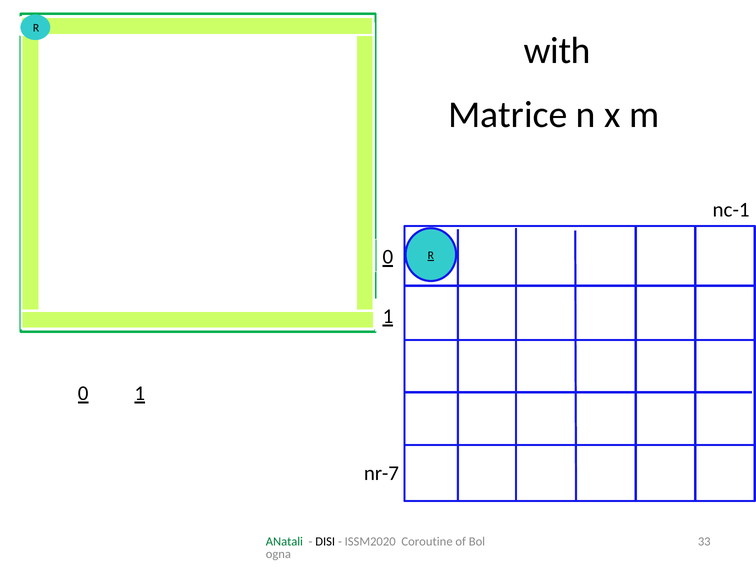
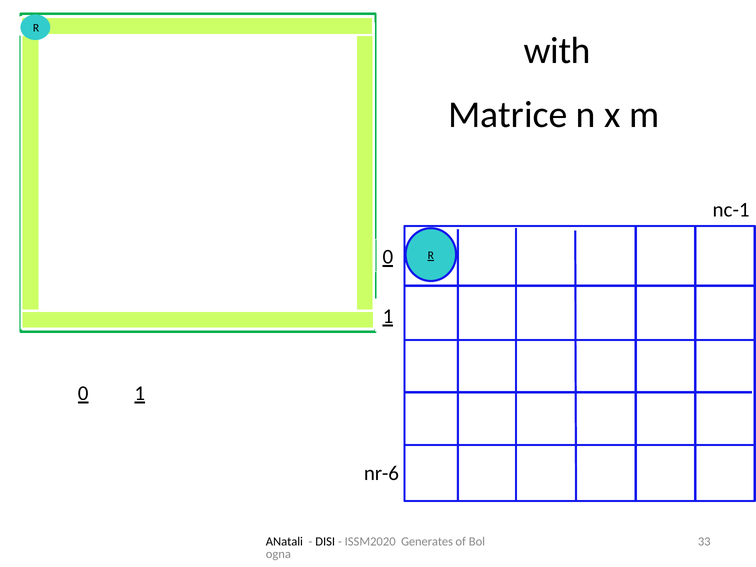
nr-7: nr-7 -> nr-6
ANatali colour: green -> black
Coroutine: Coroutine -> Generates
